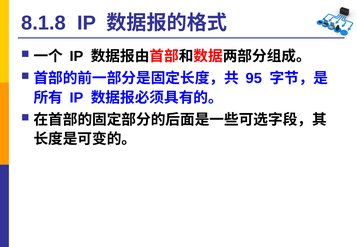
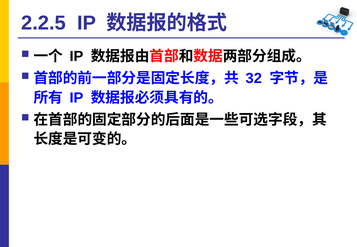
8.1.8: 8.1.8 -> 2.2.5
95: 95 -> 32
